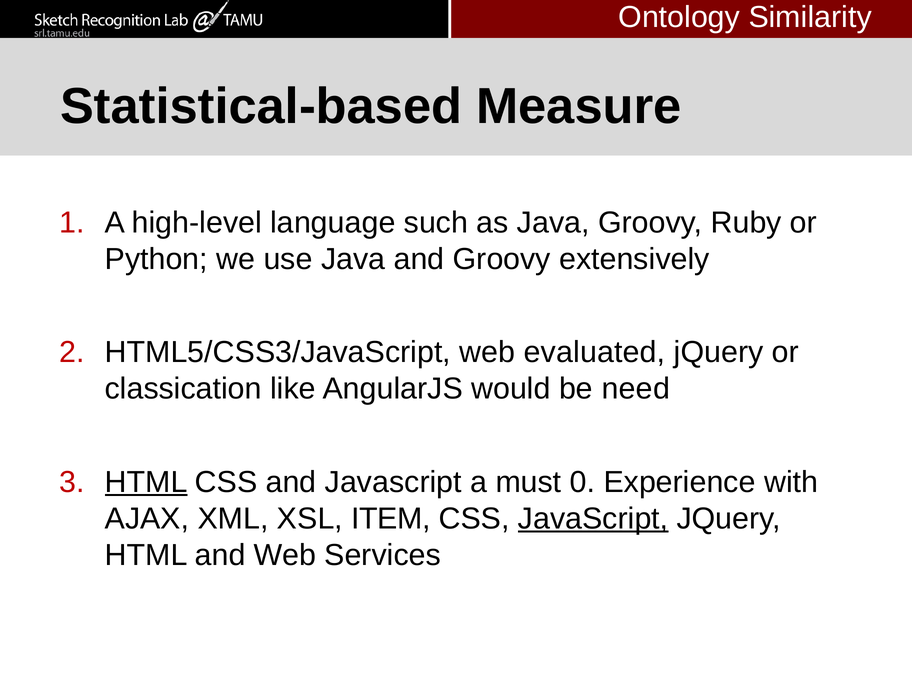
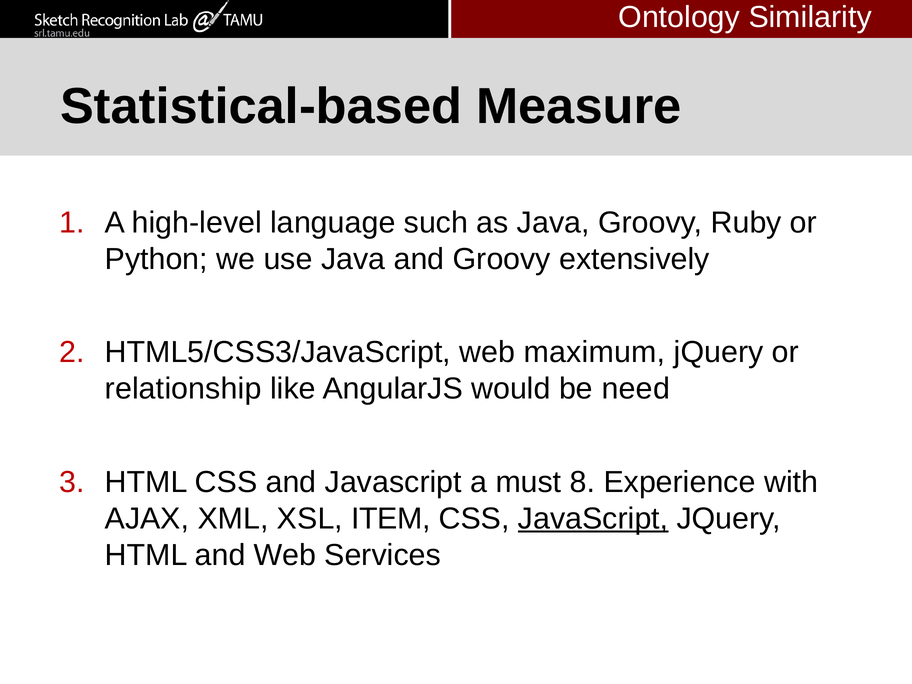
evaluated: evaluated -> maximum
classication: classication -> relationship
HTML at (146, 482) underline: present -> none
0: 0 -> 8
